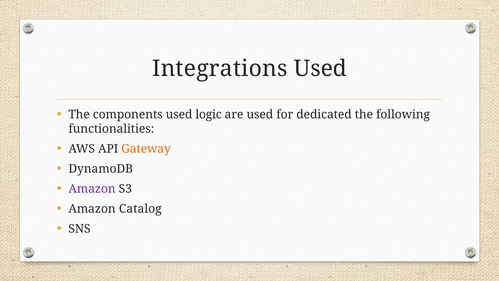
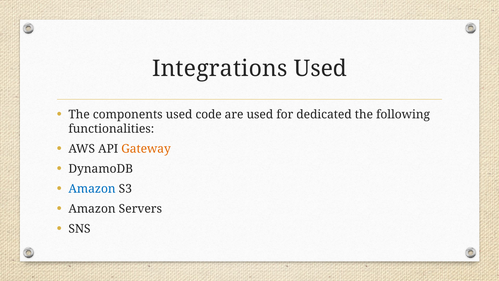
logic: logic -> code
Amazon at (92, 189) colour: purple -> blue
Catalog: Catalog -> Servers
